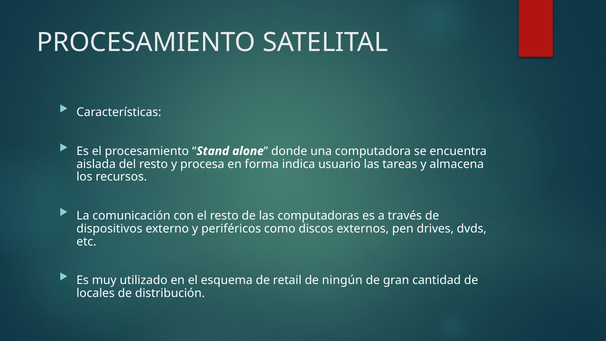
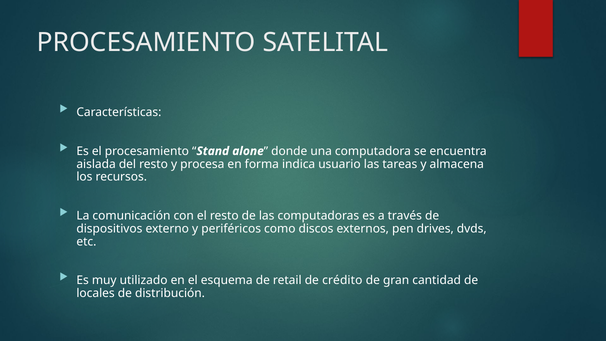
ningún: ningún -> crédito
